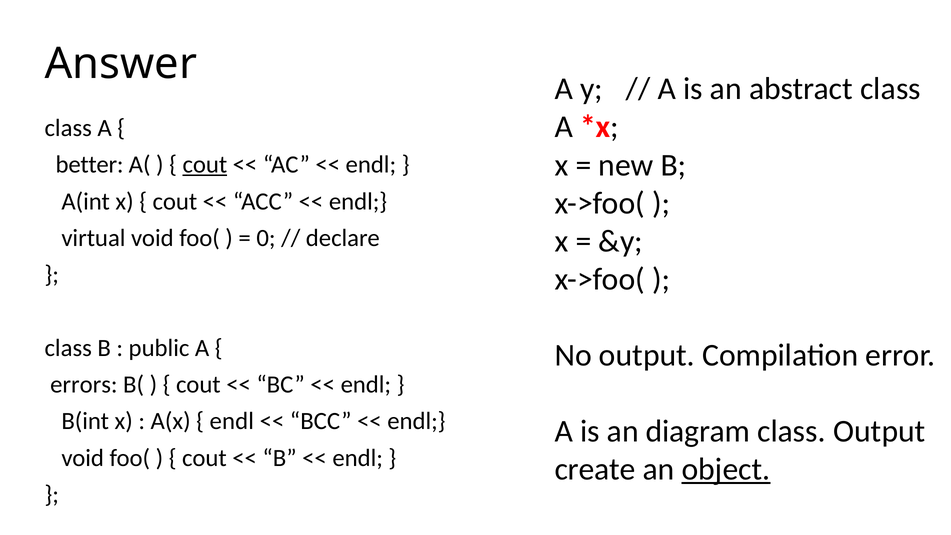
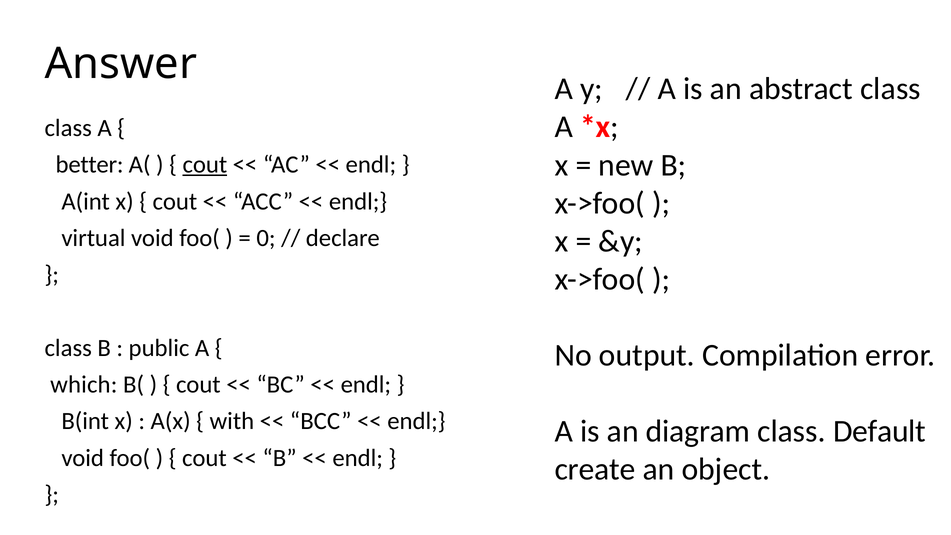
errors: errors -> which
endl at (232, 421): endl -> with
class Output: Output -> Default
object underline: present -> none
